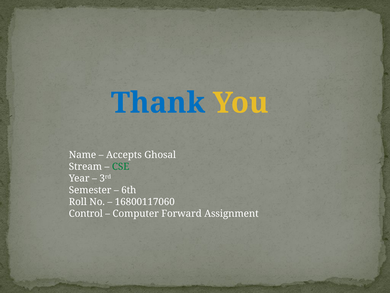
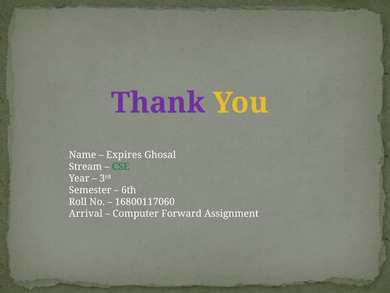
Thank colour: blue -> purple
Accepts: Accepts -> Expires
Control: Control -> Arrival
